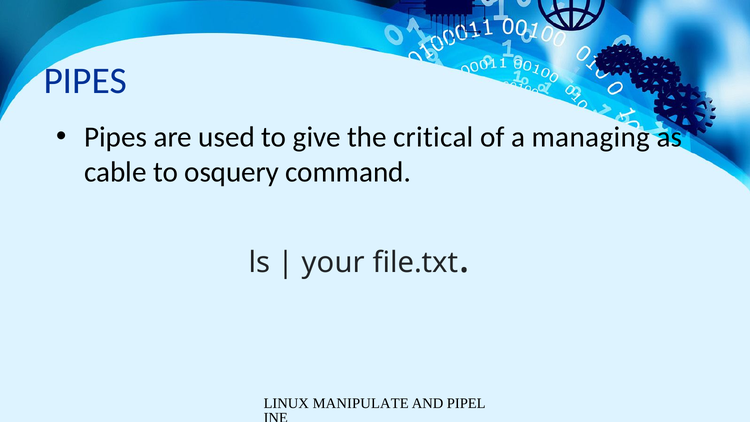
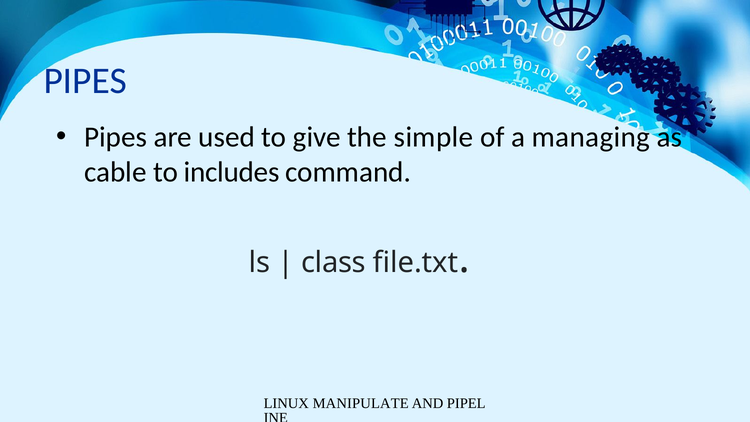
critical: critical -> simple
osquery: osquery -> includes
your: your -> class
